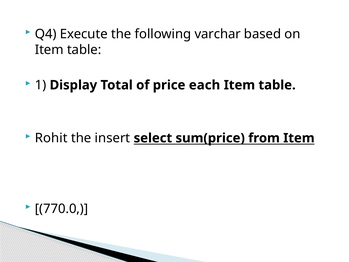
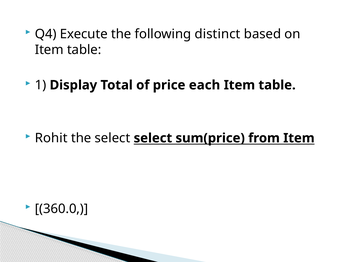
varchar: varchar -> distinct
the insert: insert -> select
770.0: 770.0 -> 360.0
